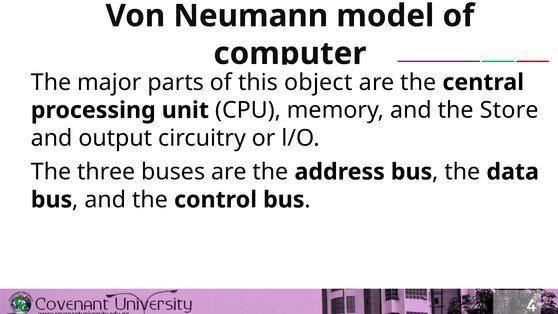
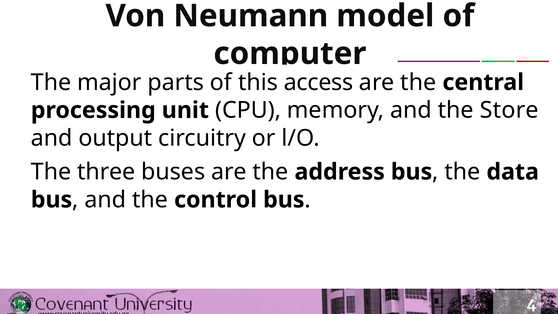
object: object -> access
